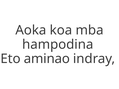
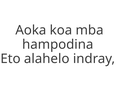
aminao: aminao -> alahelo
